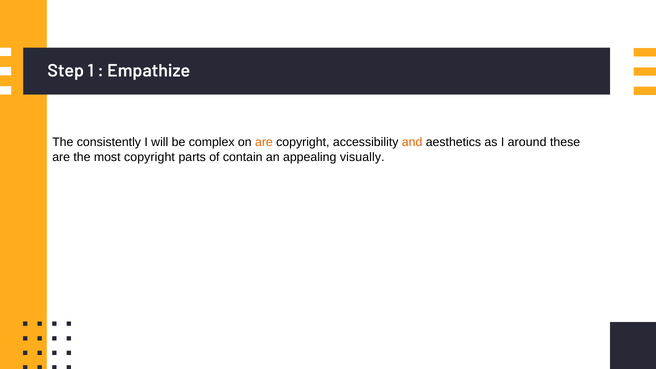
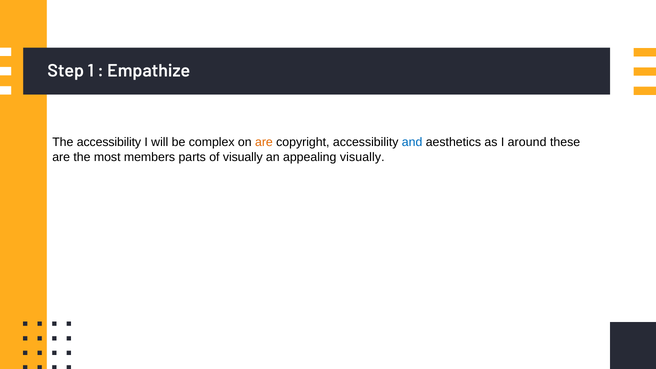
The consistently: consistently -> accessibility
and colour: orange -> blue
most copyright: copyright -> members
of contain: contain -> visually
